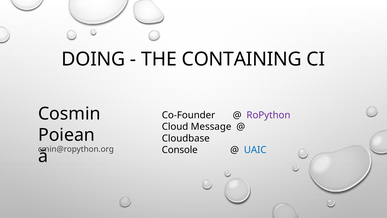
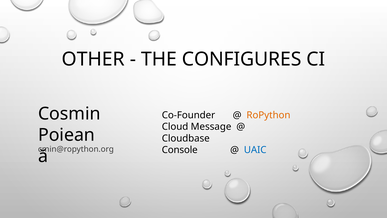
DOING: DOING -> OTHER
CONTAINING: CONTAINING -> CONFIGURES
RoPython colour: purple -> orange
